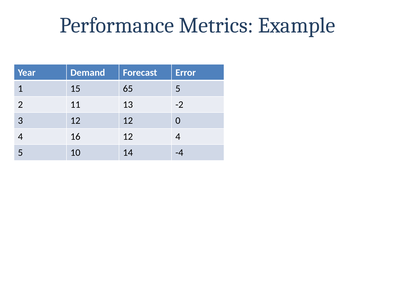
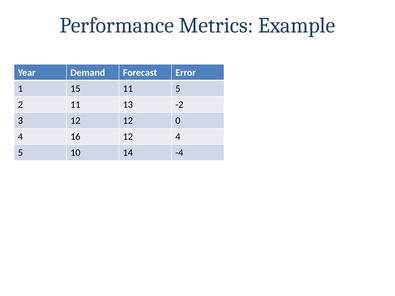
15 65: 65 -> 11
